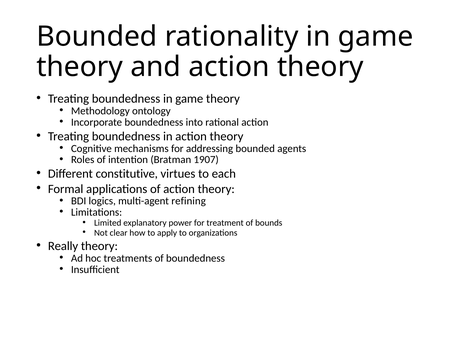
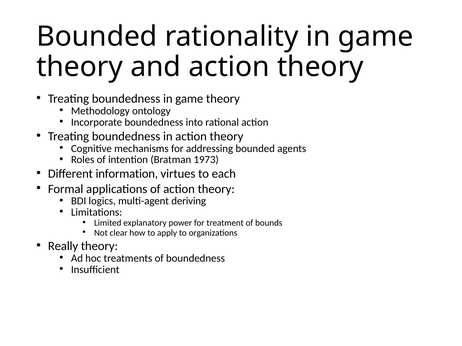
1907: 1907 -> 1973
constitutive: constitutive -> information
refining: refining -> deriving
